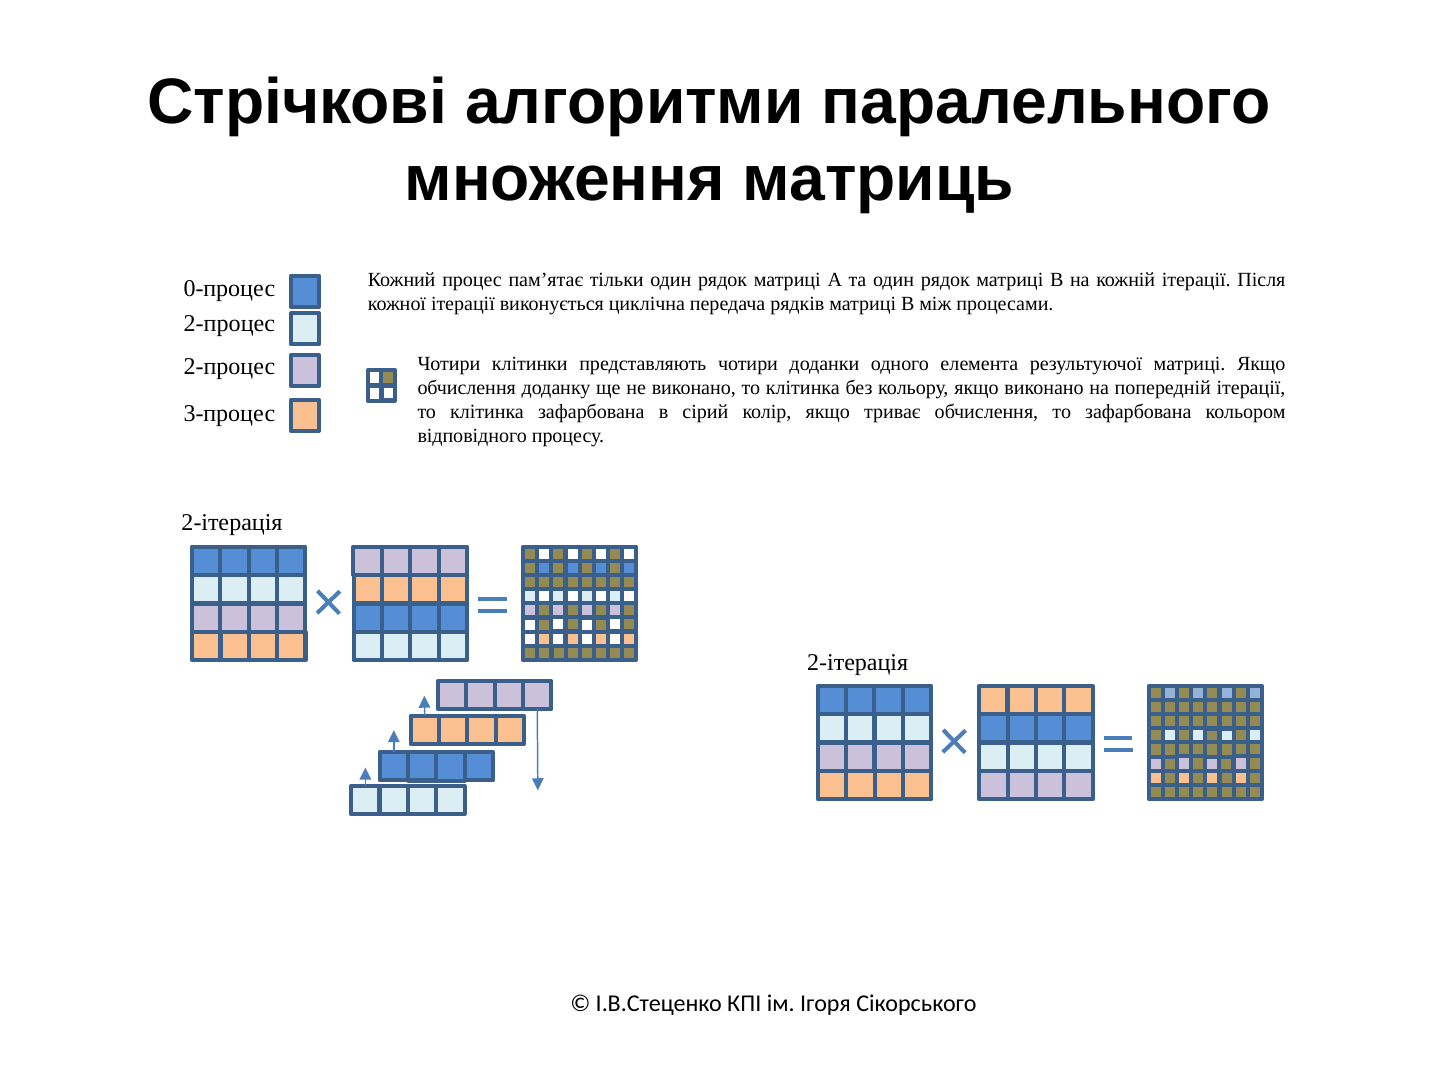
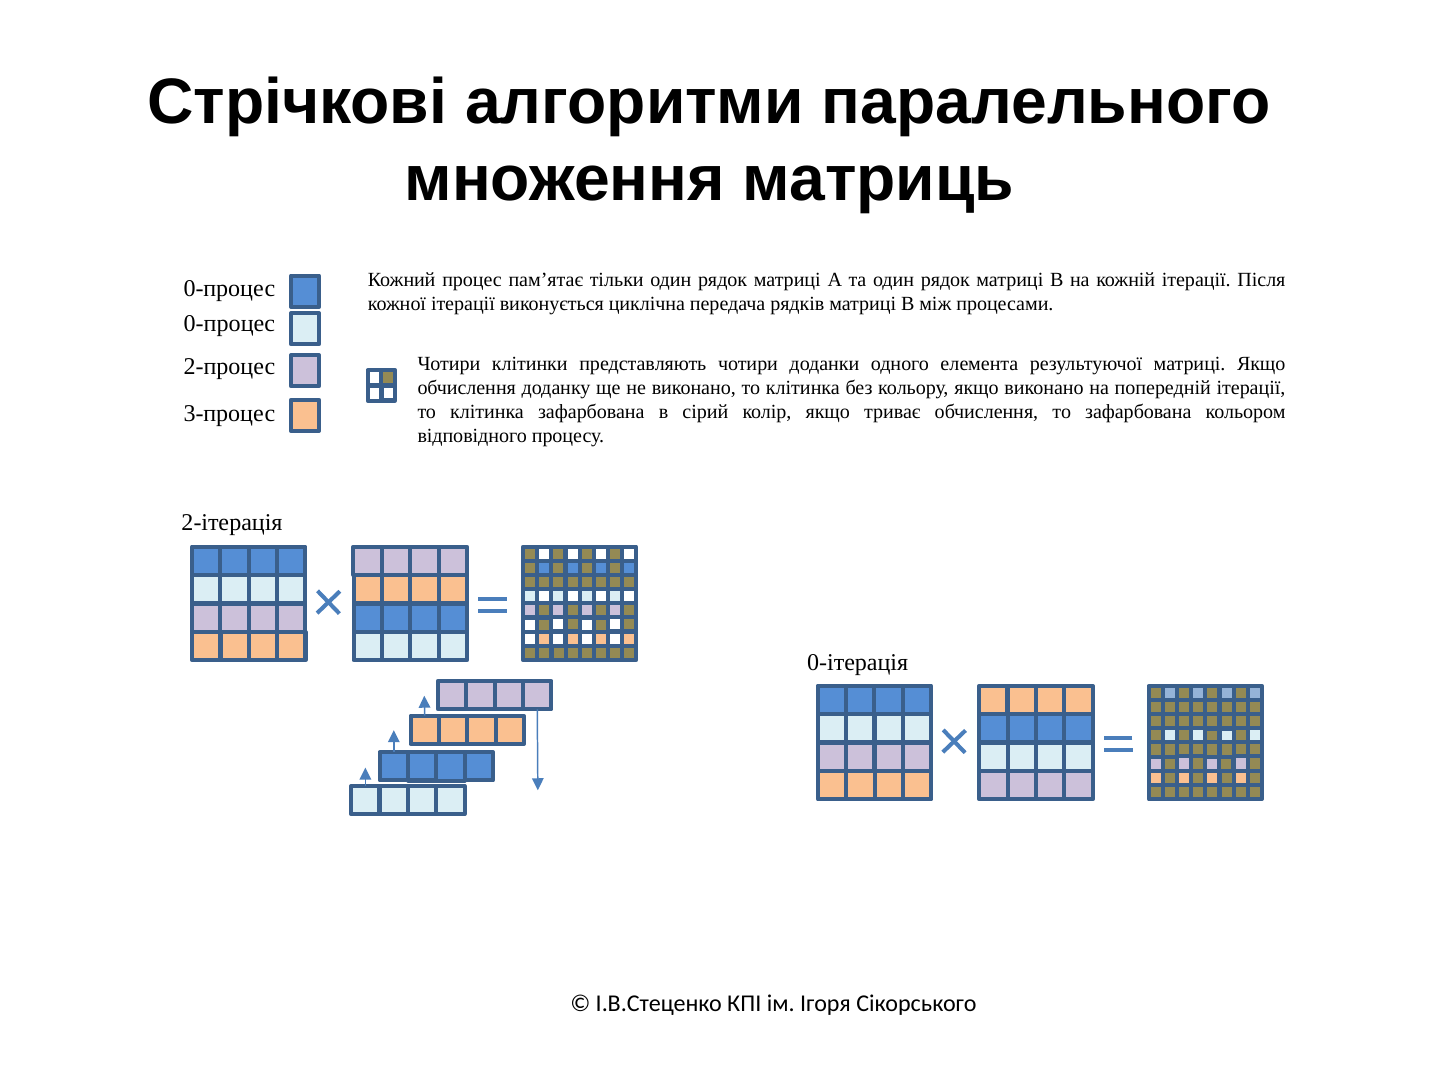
2-процес at (229, 324): 2-процес -> 0-процес
2-ітерація at (858, 662): 2-ітерація -> 0-ітерація
